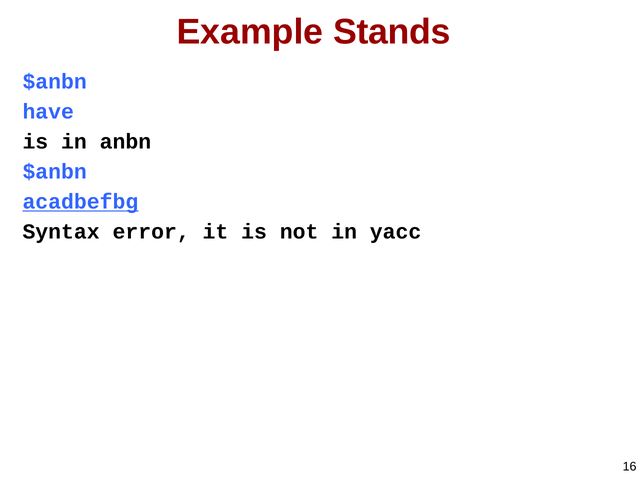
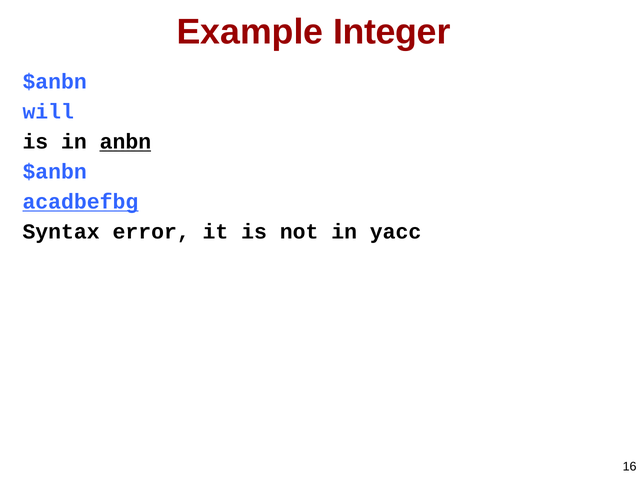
Stands: Stands -> Integer
have: have -> will
anbn underline: none -> present
